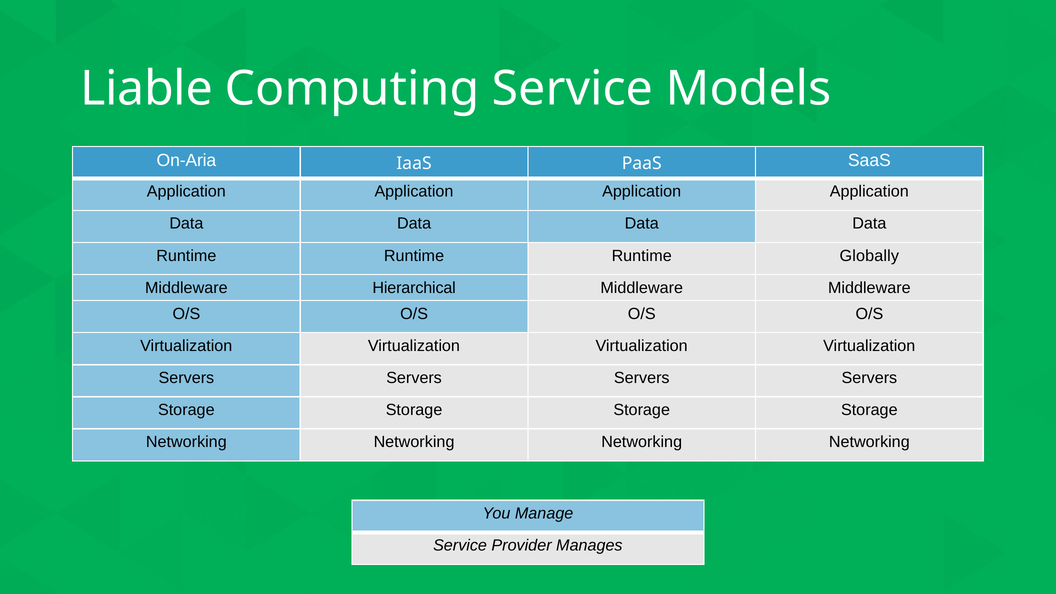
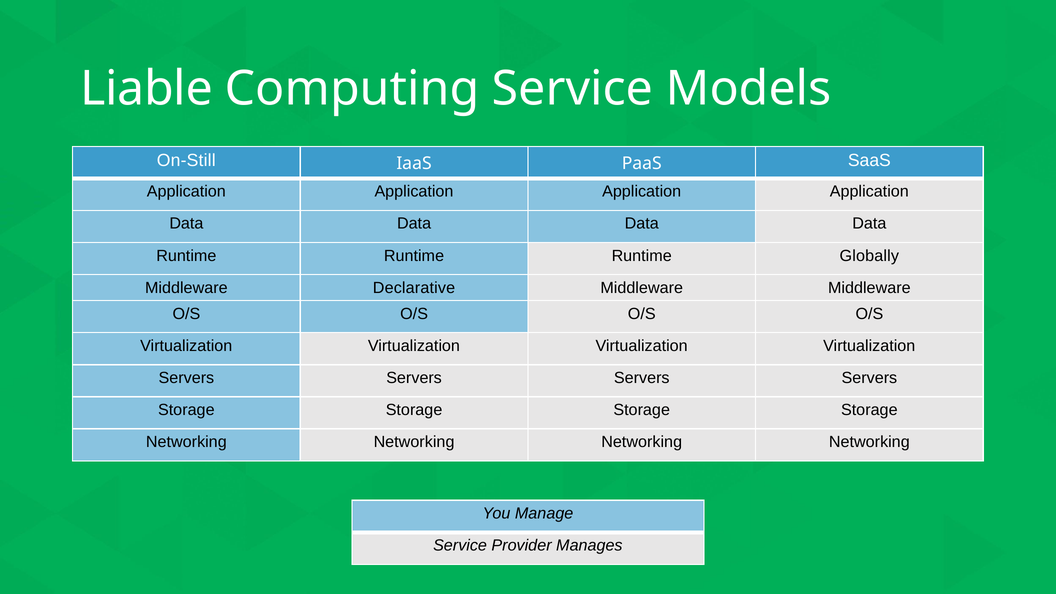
On-Aria: On-Aria -> On-Still
Hierarchical: Hierarchical -> Declarative
